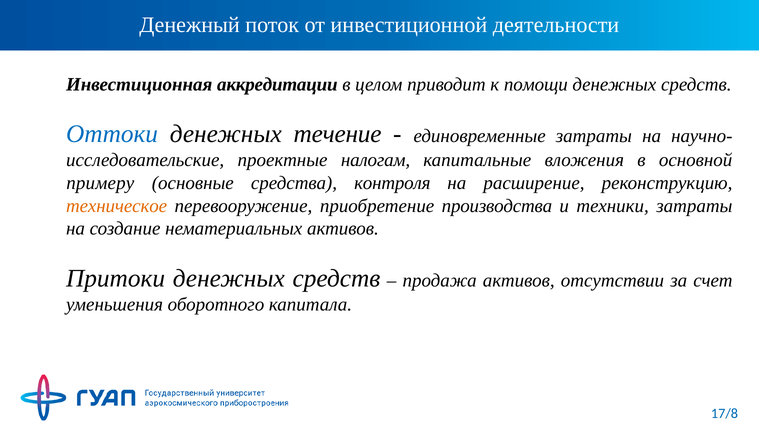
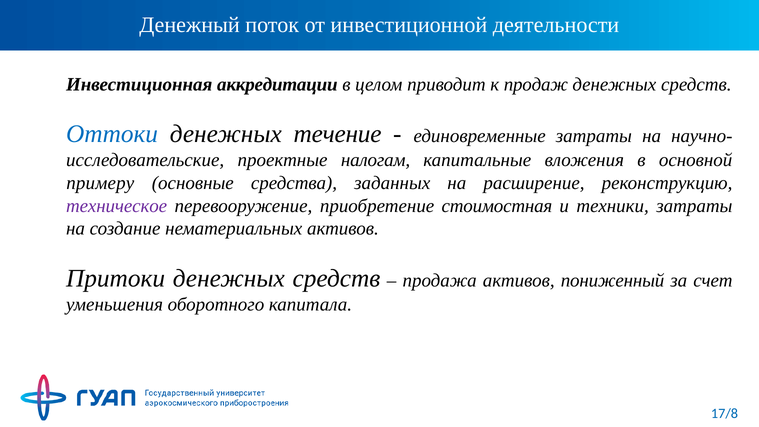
помощи: помощи -> продаж
контроля: контроля -> заданных
техническое colour: orange -> purple
производства: производства -> стоимостная
отсутствии: отсутствии -> пониженный
